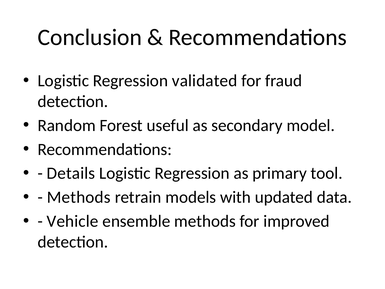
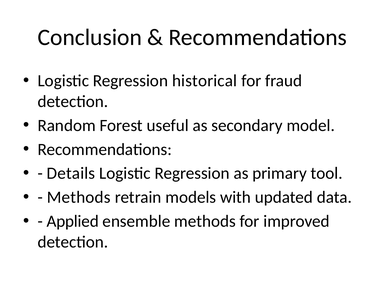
validated: validated -> historical
Vehicle: Vehicle -> Applied
